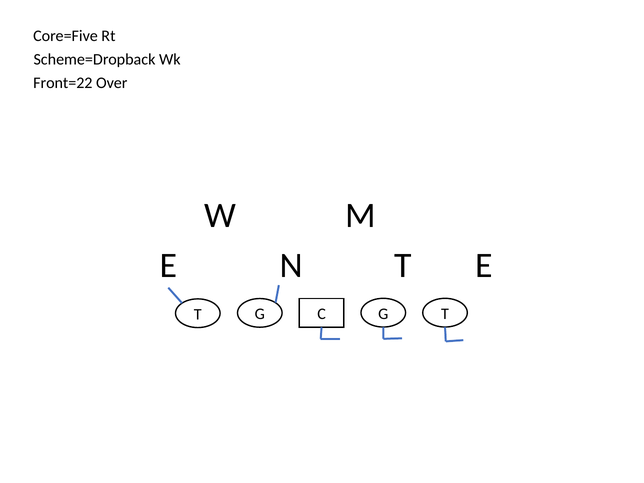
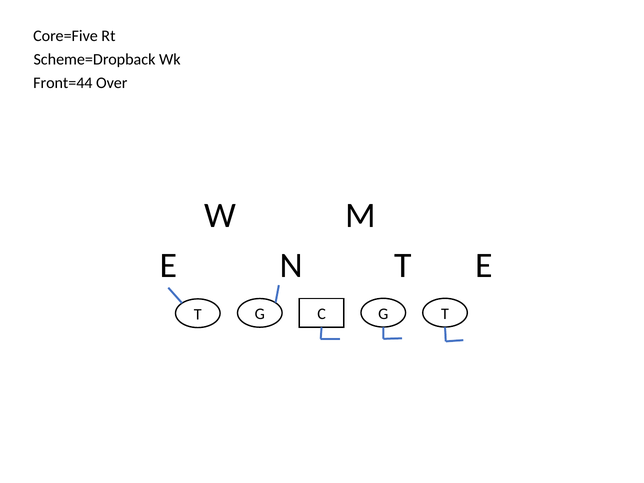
Front=22: Front=22 -> Front=44
